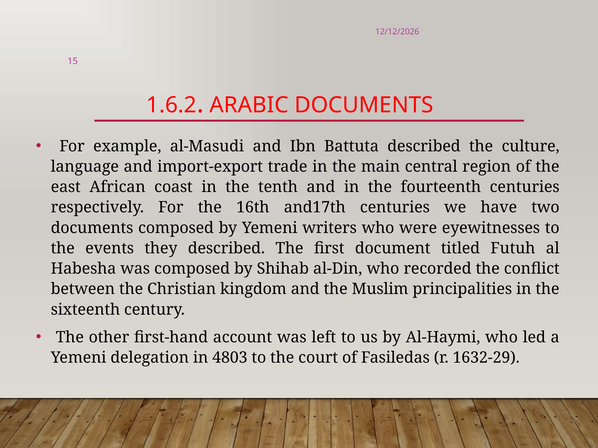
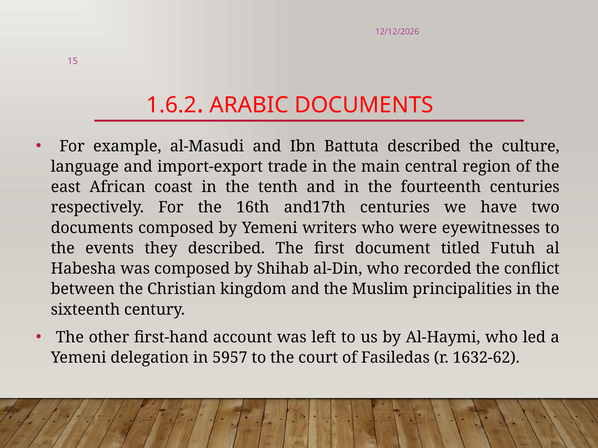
4803: 4803 -> 5957
1632-29: 1632-29 -> 1632-62
